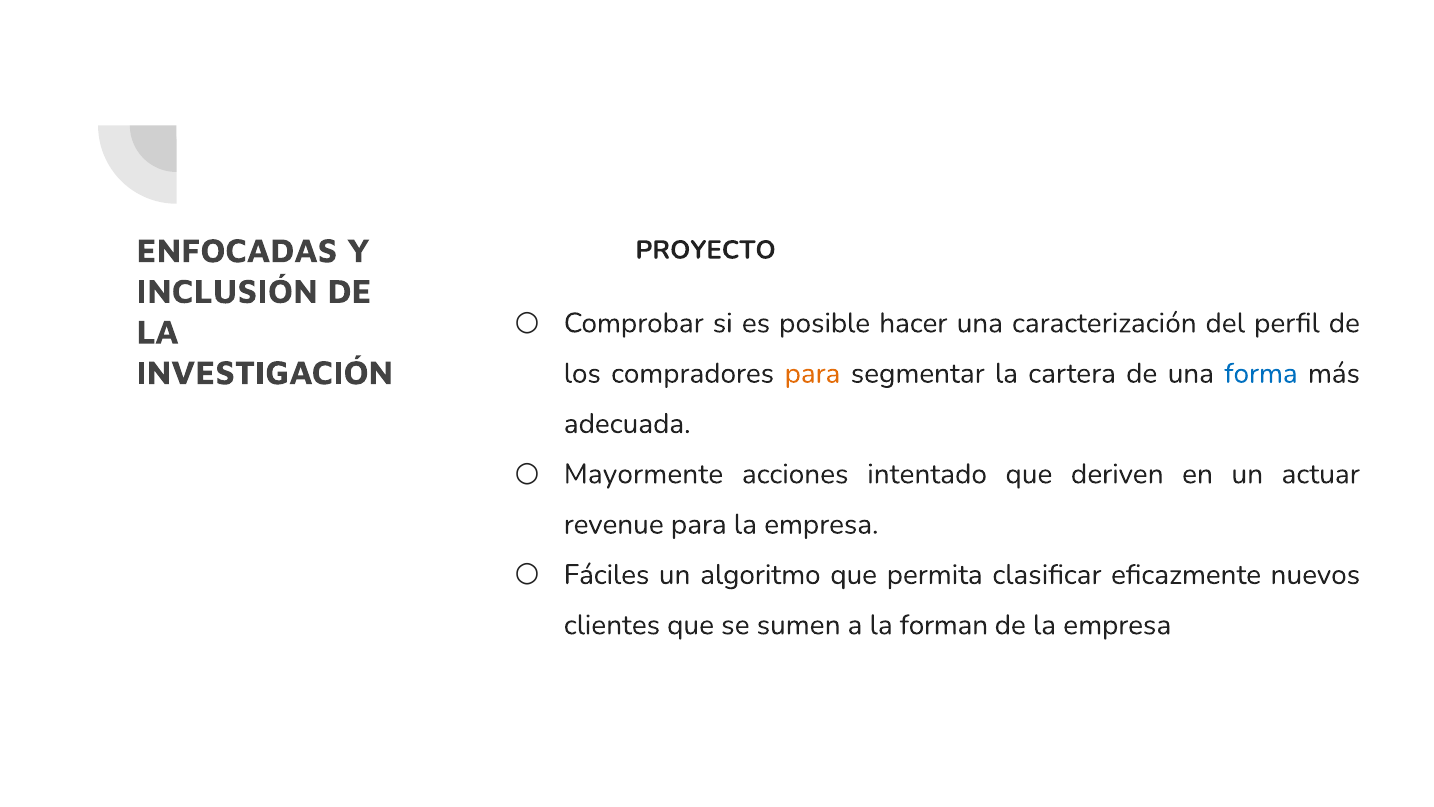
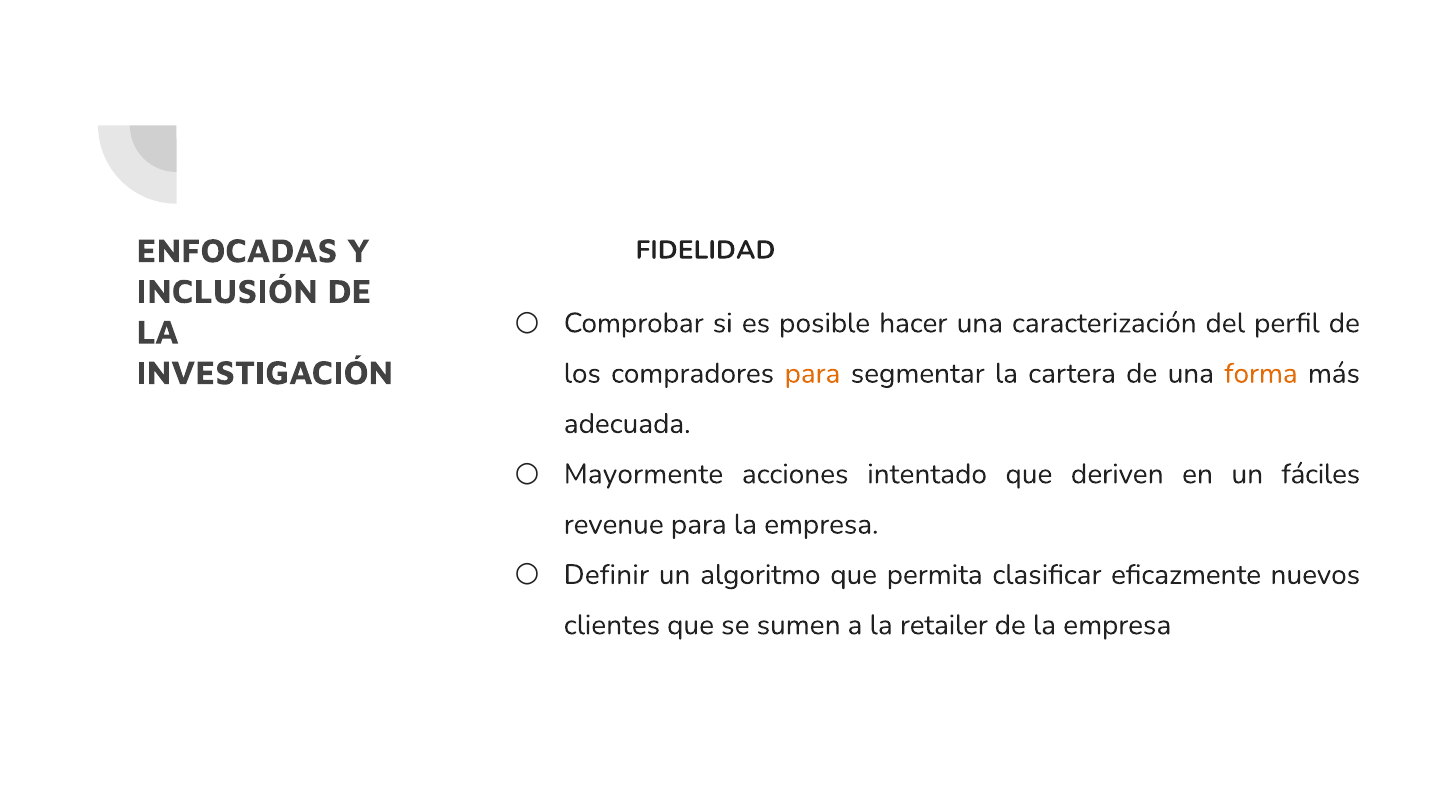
PROYECTO: PROYECTO -> FIDELIDAD
forma colour: blue -> orange
actuar: actuar -> fáciles
Fáciles: Fáciles -> Definir
forman: forman -> retailer
